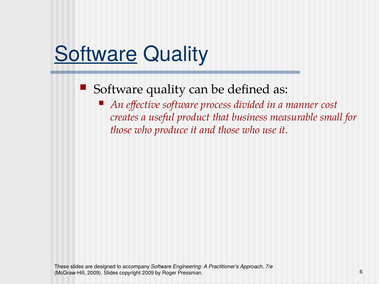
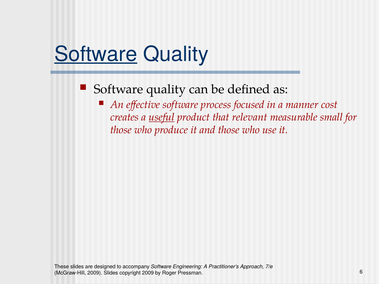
divided: divided -> focused
useful underline: none -> present
business: business -> relevant
